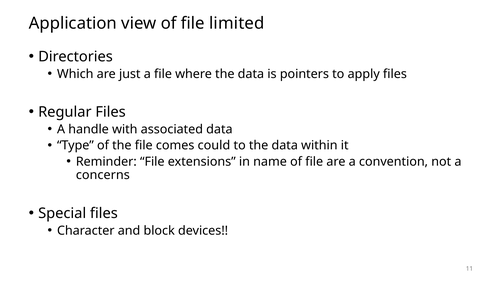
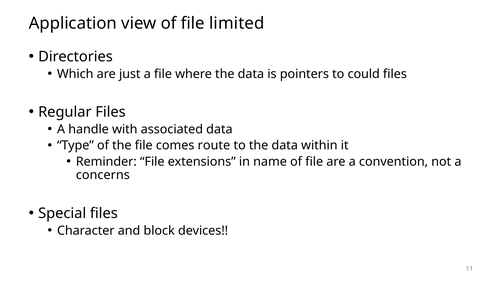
apply: apply -> could
could: could -> route
